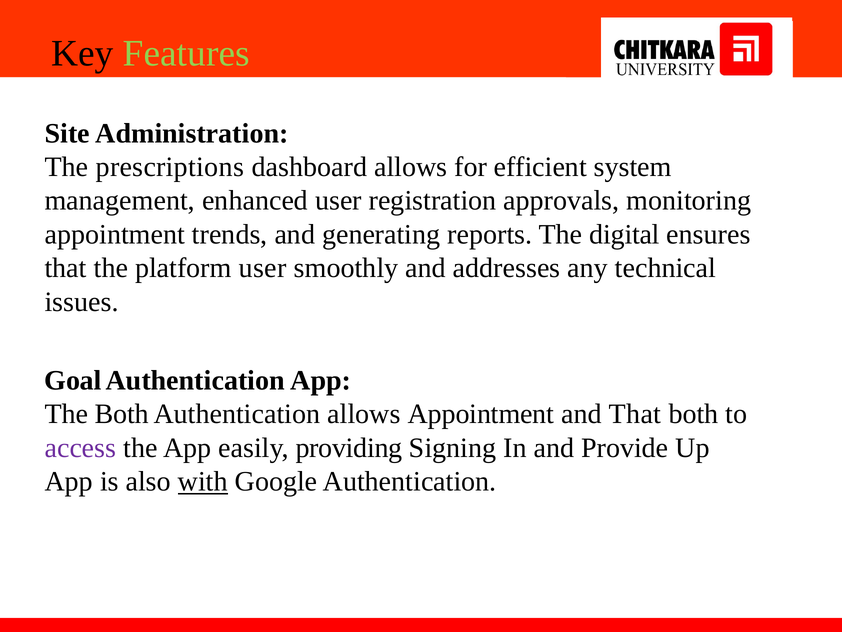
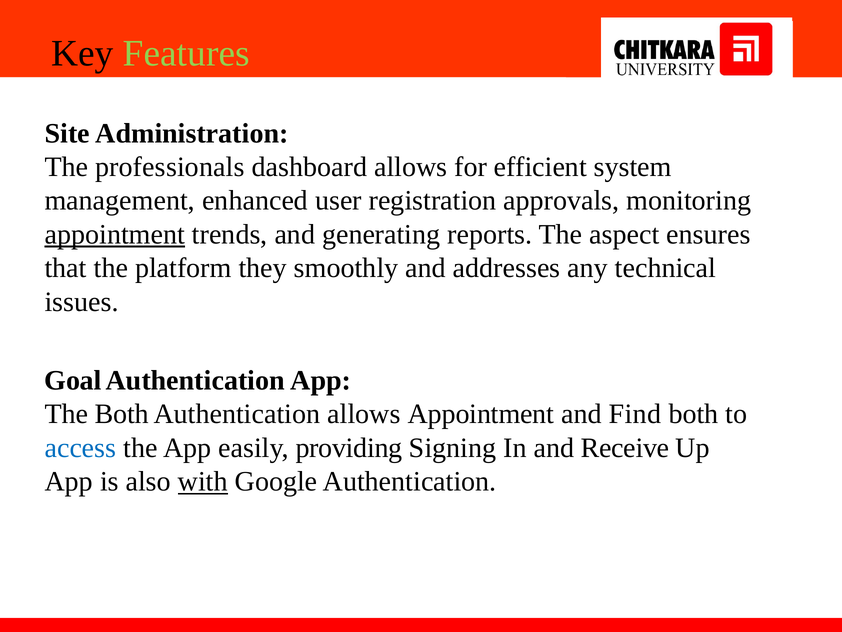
prescriptions: prescriptions -> professionals
appointment at (115, 234) underline: none -> present
digital: digital -> aspect
platform user: user -> they
and That: That -> Find
access colour: purple -> blue
Provide: Provide -> Receive
